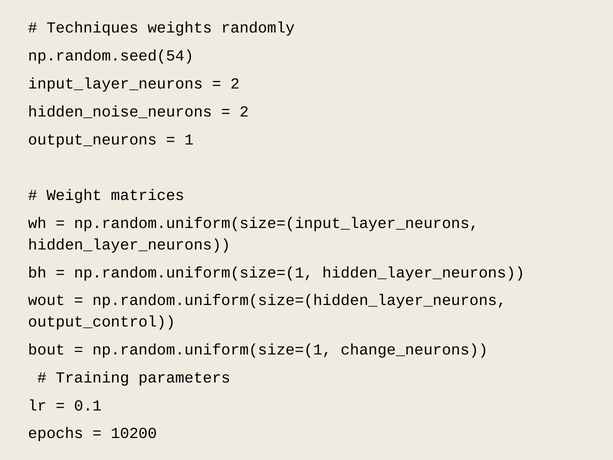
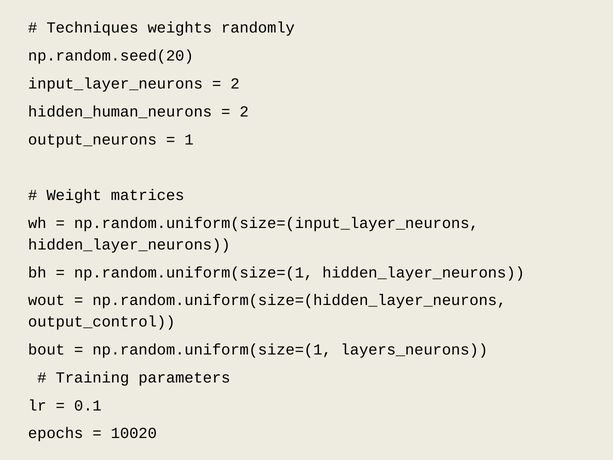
np.random.seed(54: np.random.seed(54 -> np.random.seed(20
hidden_noise_neurons: hidden_noise_neurons -> hidden_human_neurons
change_neurons: change_neurons -> layers_neurons
10200: 10200 -> 10020
